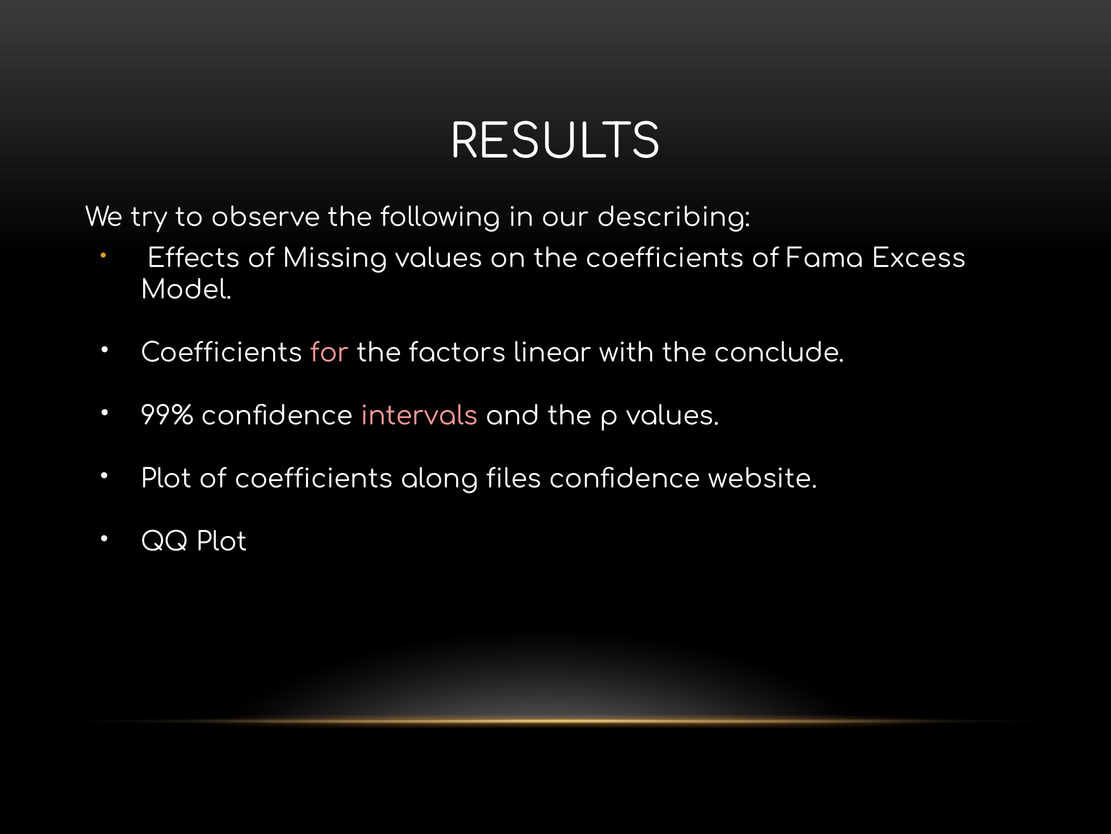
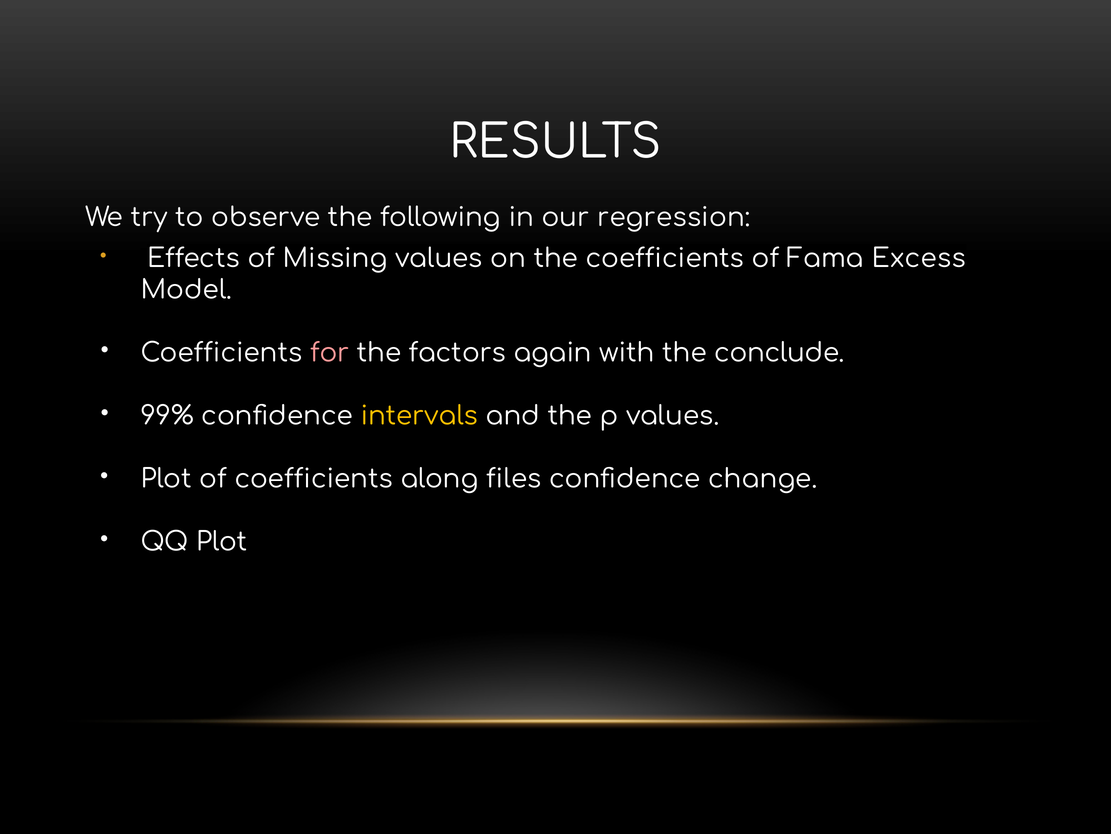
describing: describing -> regression
linear: linear -> again
intervals colour: pink -> yellow
website: website -> change
